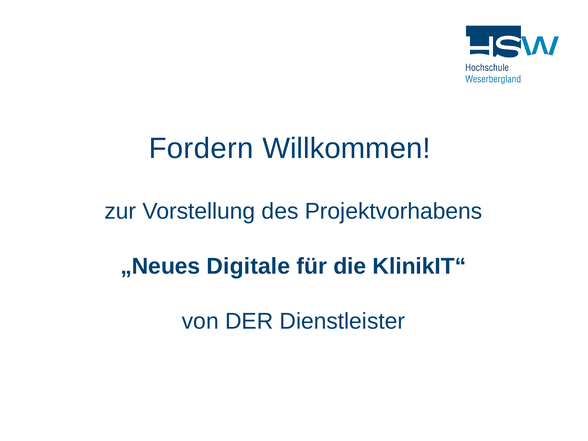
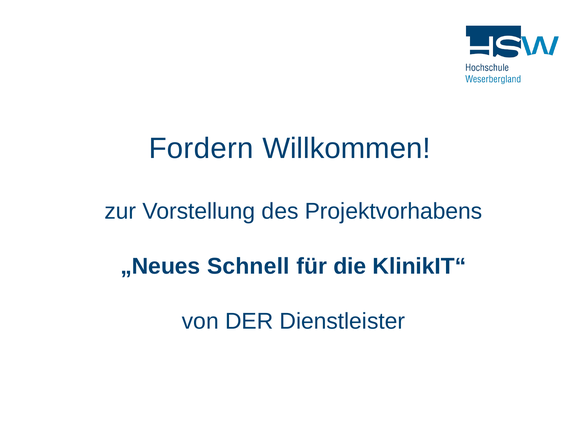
Digitale: Digitale -> Schnell
